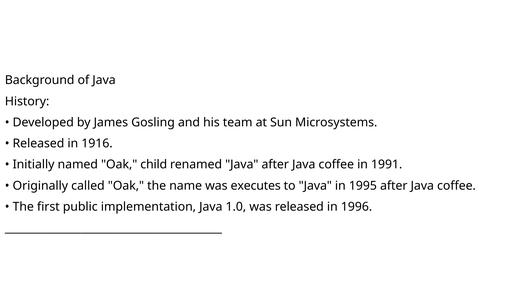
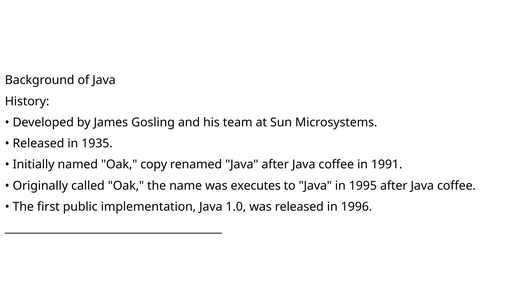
1916: 1916 -> 1935
child: child -> copy
